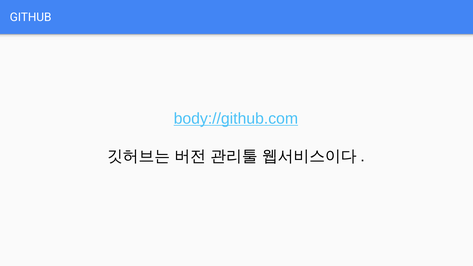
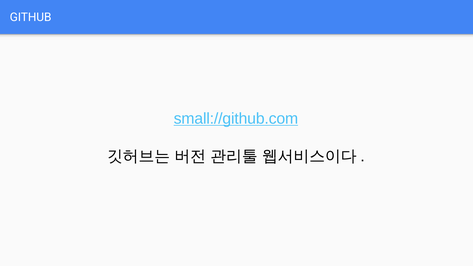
body://github.com: body://github.com -> small://github.com
